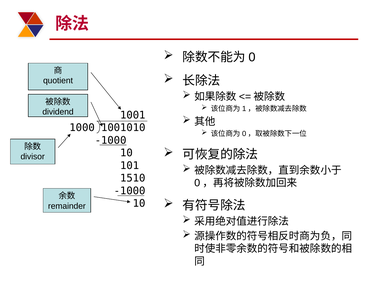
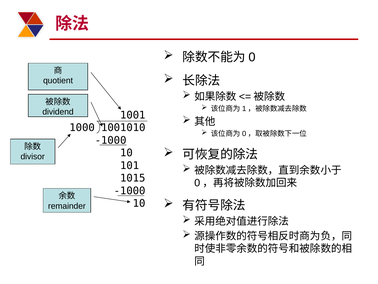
1510: 1510 -> 1015
